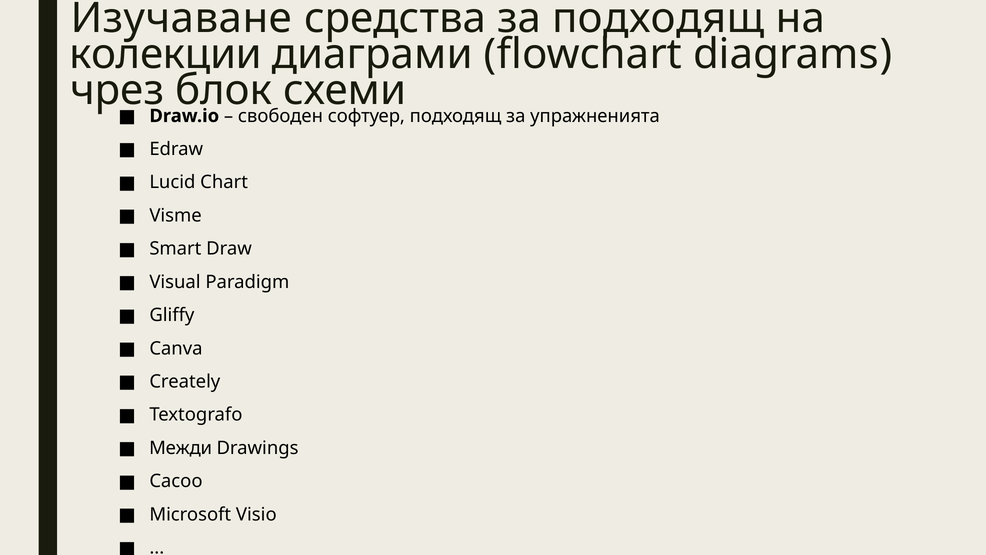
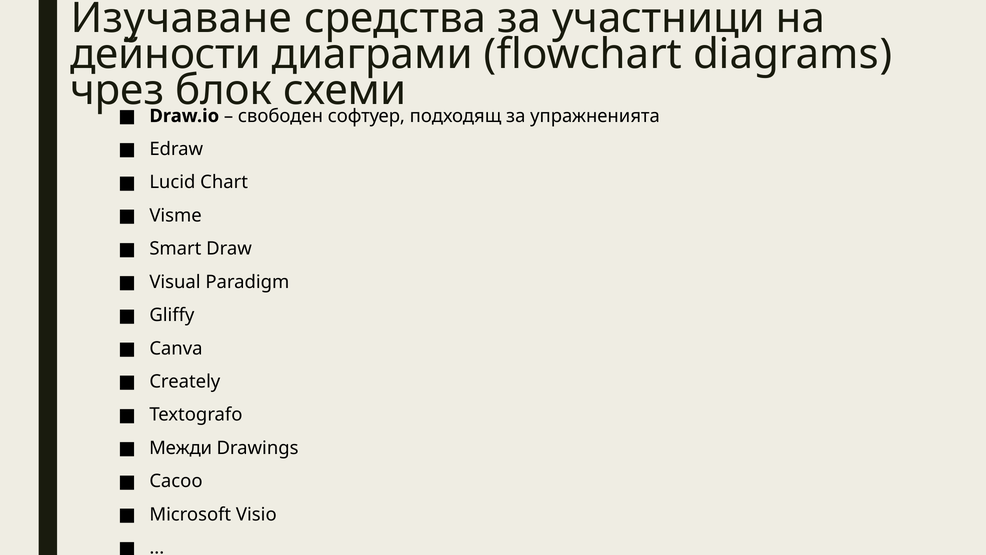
за подходящ: подходящ -> участници
колекции: колекции -> дейности
